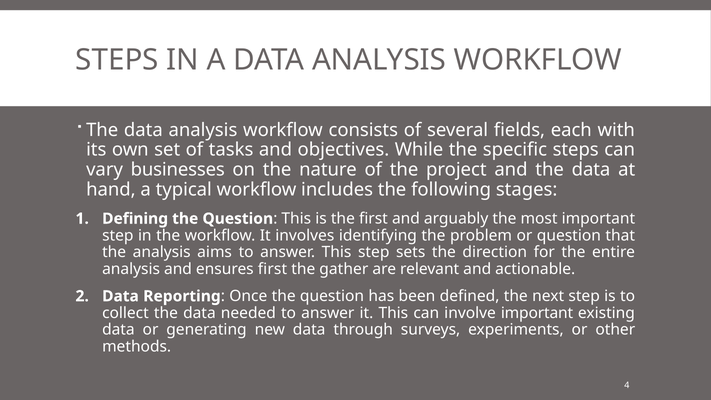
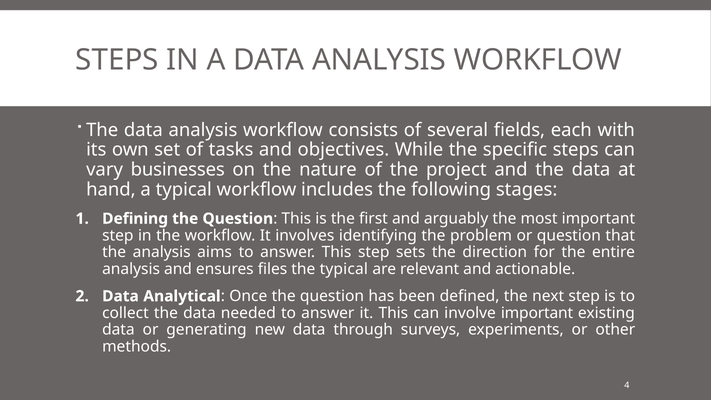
ensures first: first -> files
the gather: gather -> typical
Reporting: Reporting -> Analytical
